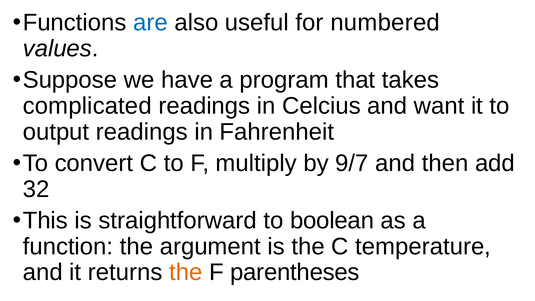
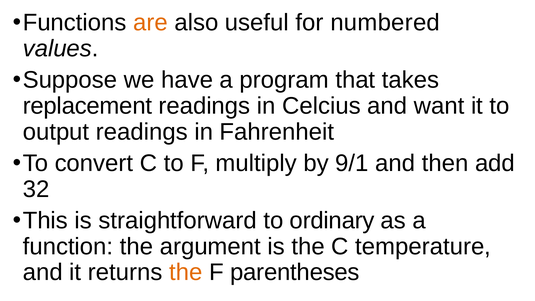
are colour: blue -> orange
complicated: complicated -> replacement
9/7: 9/7 -> 9/1
boolean: boolean -> ordinary
